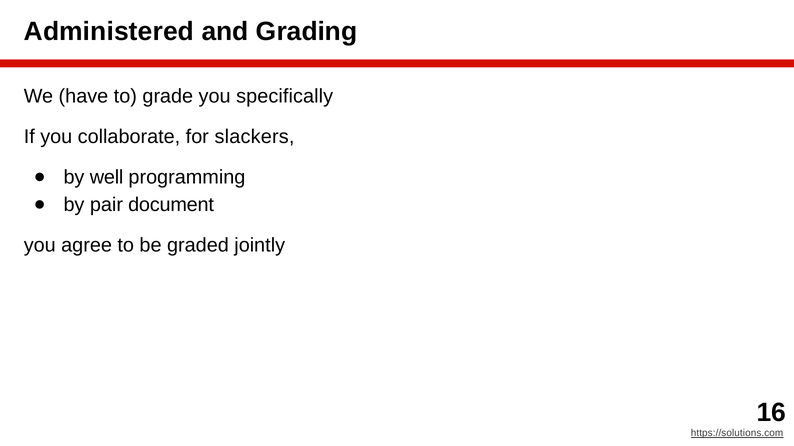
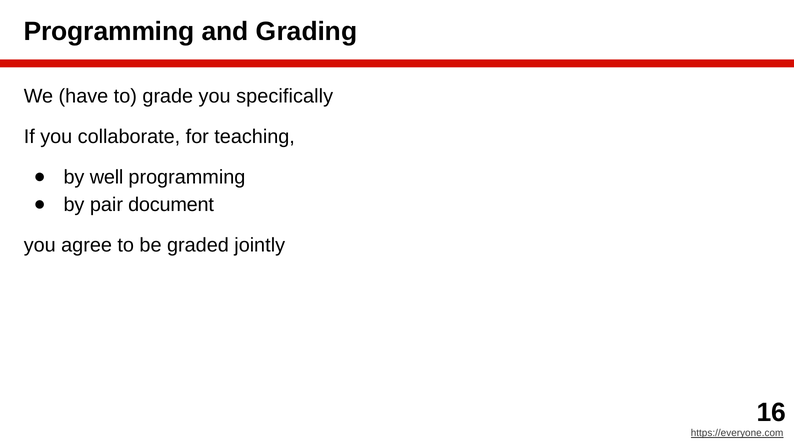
Administered at (109, 32): Administered -> Programming
slackers: slackers -> teaching
https://solutions.com: https://solutions.com -> https://everyone.com
